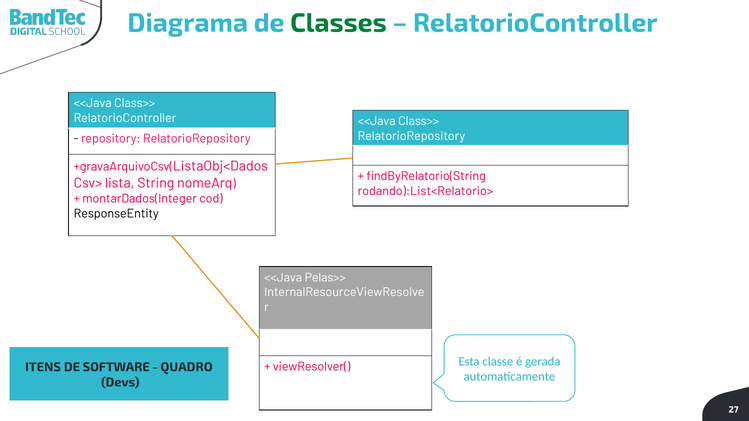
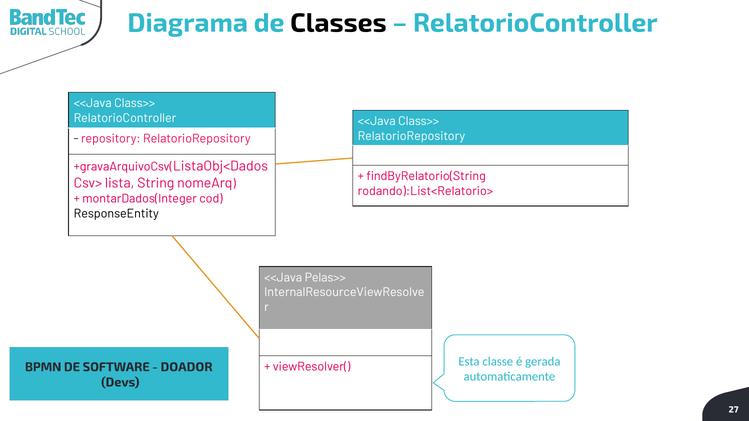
Classes colour: green -> black
ITENS: ITENS -> BPMN
QUADRO: QUADRO -> DOADOR
